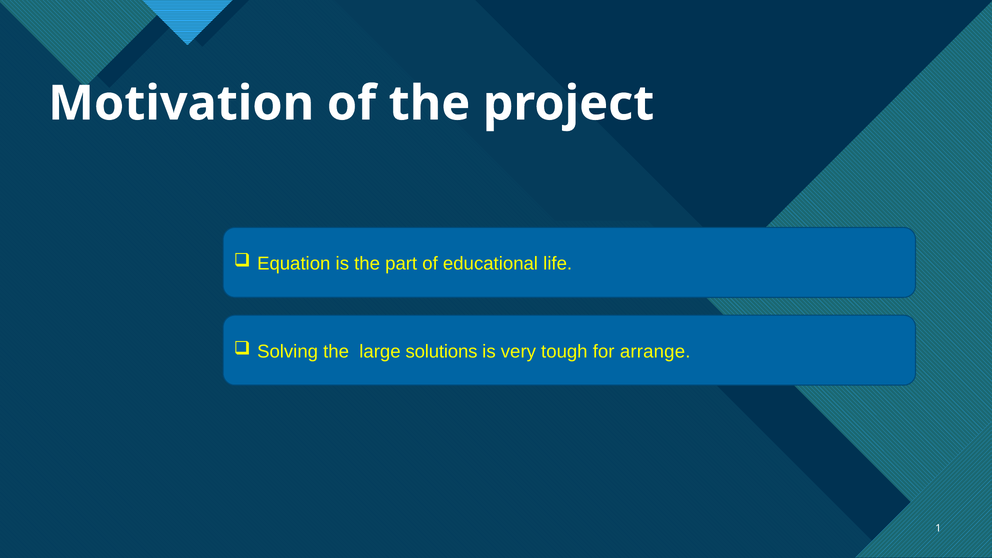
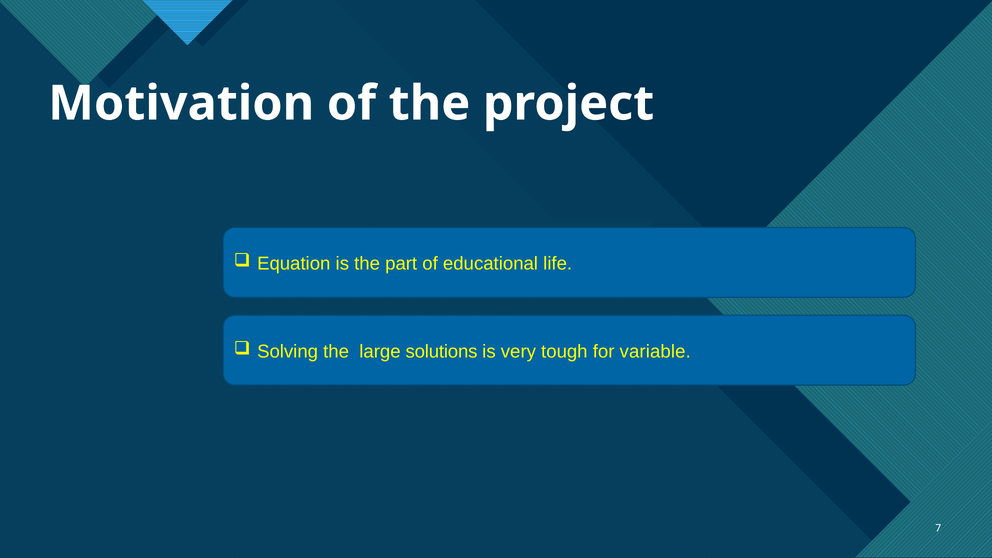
arrange: arrange -> variable
1: 1 -> 7
